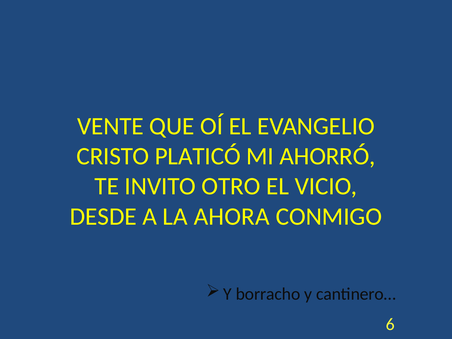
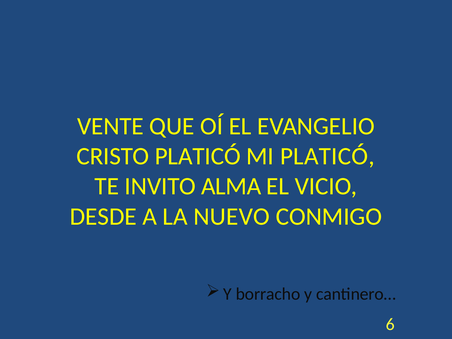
MI AHORRÓ: AHORRÓ -> PLATICÓ
OTRO: OTRO -> ALMA
AHORA: AHORA -> NUEVO
